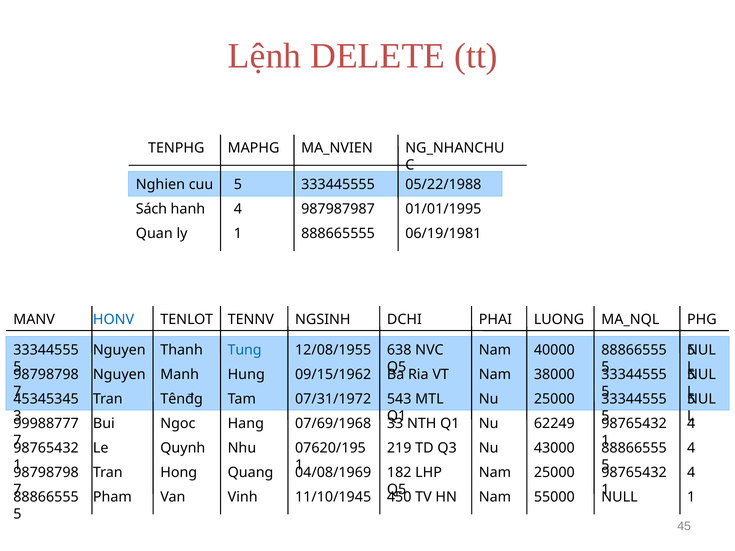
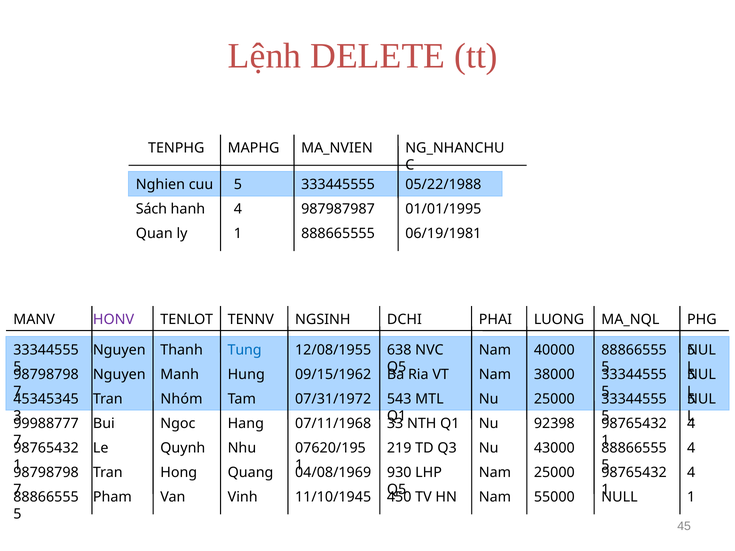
HONV colour: blue -> purple
Tênđg: Tênđg -> Nhóm
07/69/1968: 07/69/1968 -> 07/11/1968
62249: 62249 -> 92398
182: 182 -> 930
